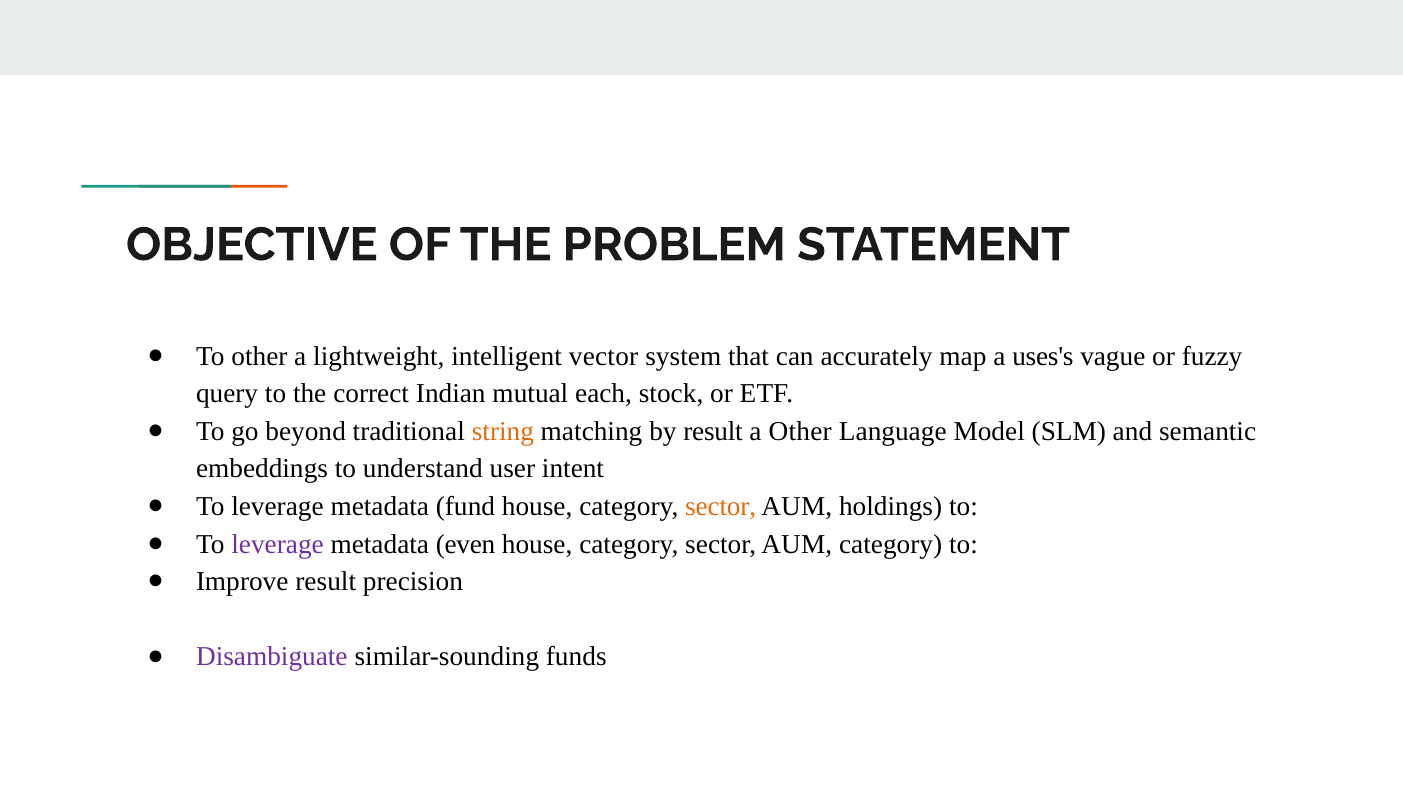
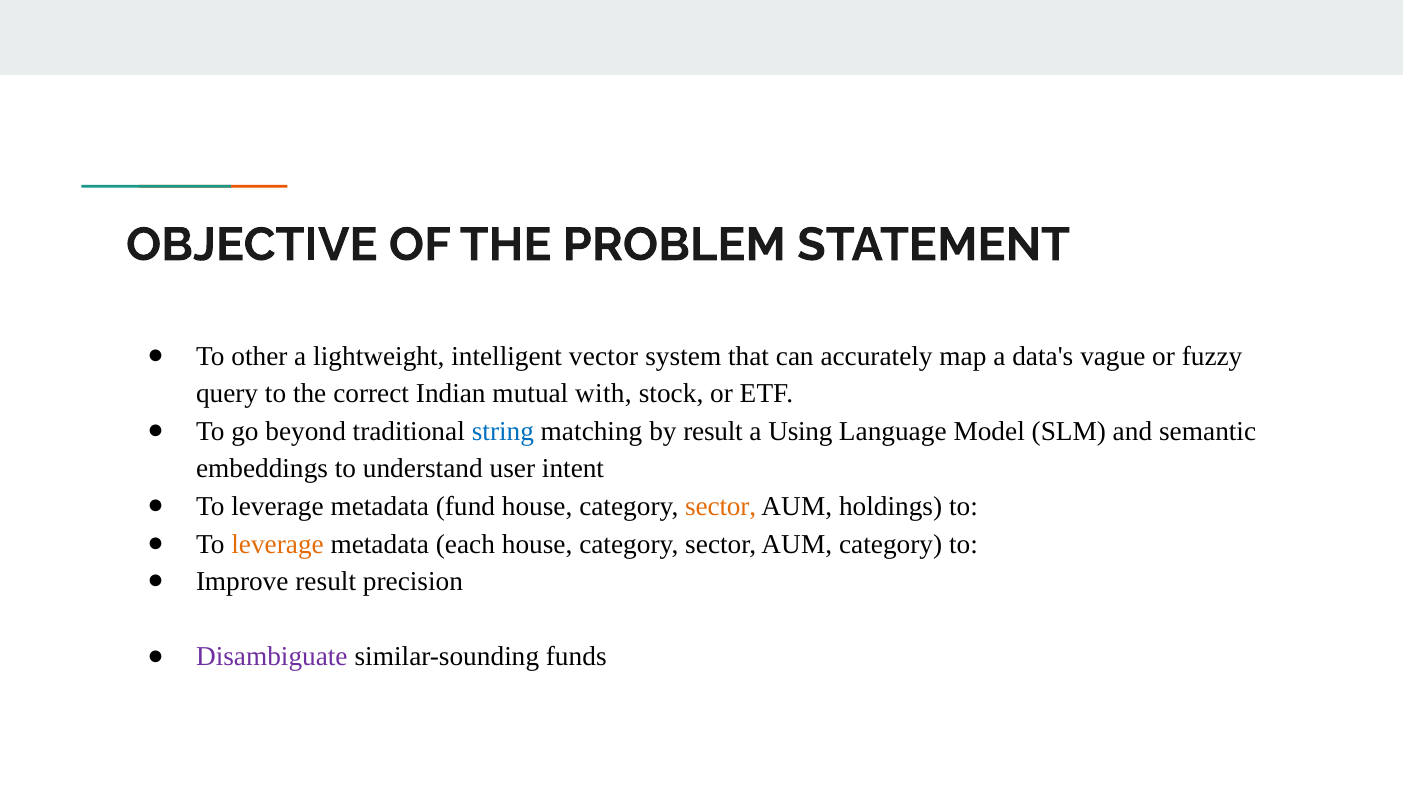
uses's: uses's -> data's
each: each -> with
string colour: orange -> blue
a Other: Other -> Using
leverage at (278, 544) colour: purple -> orange
even: even -> each
